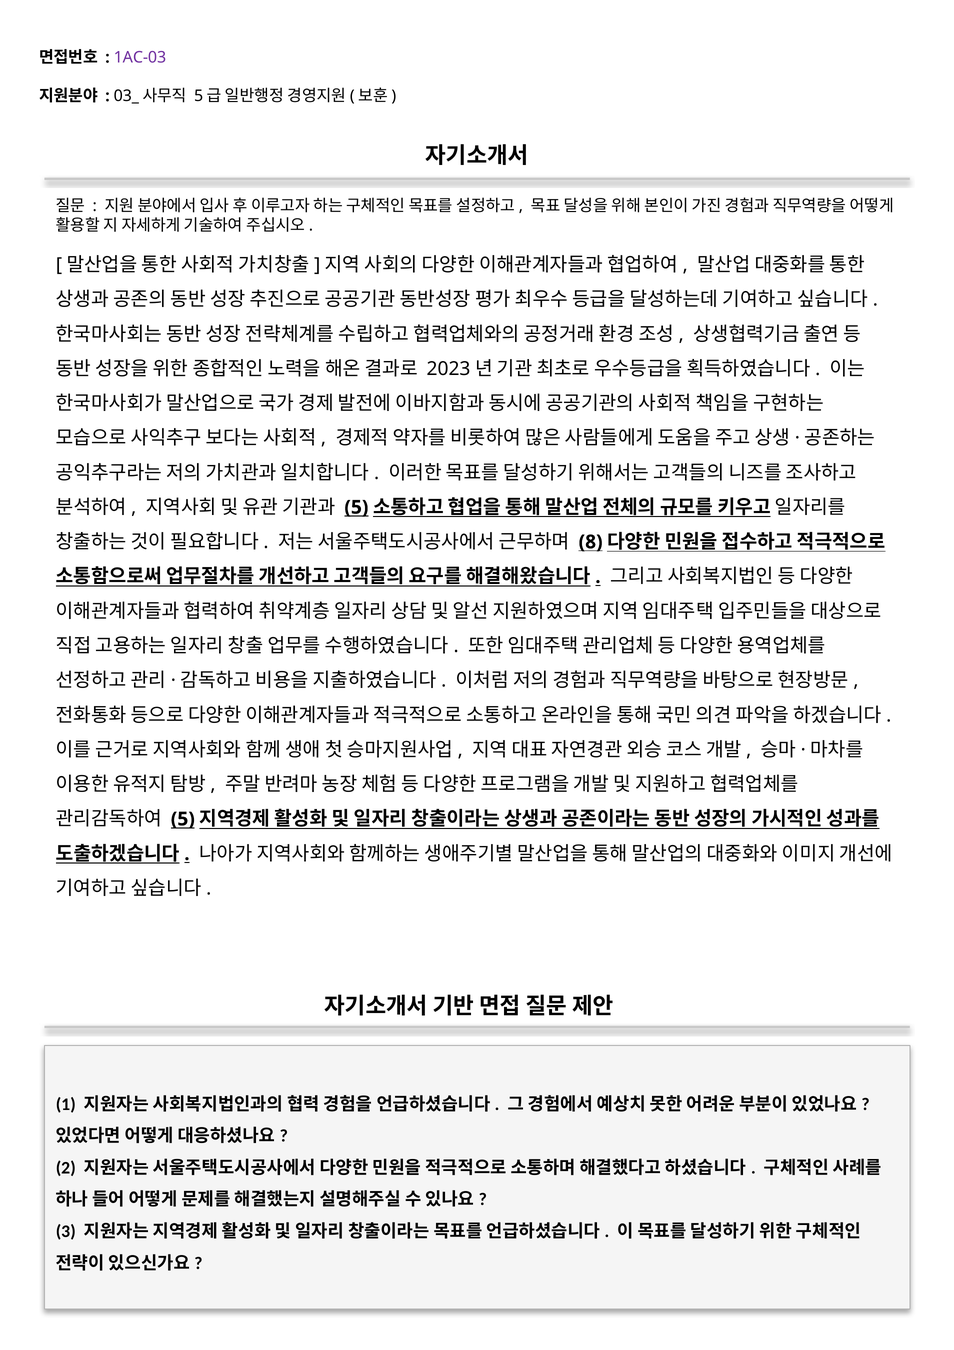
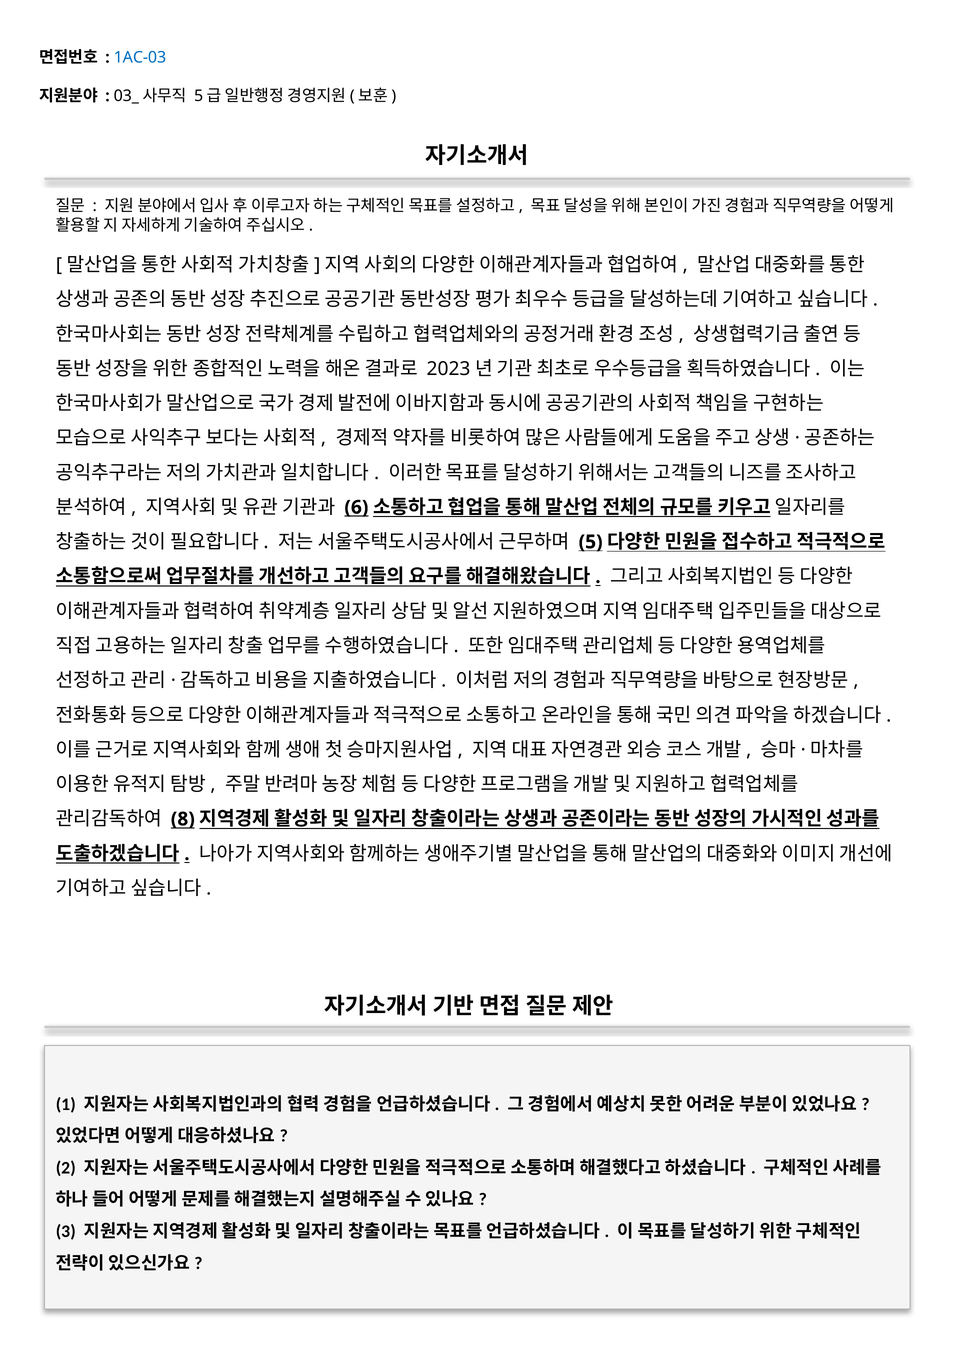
1AC-03 colour: purple -> blue
5 at (356, 507): 5 -> 6
8: 8 -> 5
5 at (183, 819): 5 -> 8
